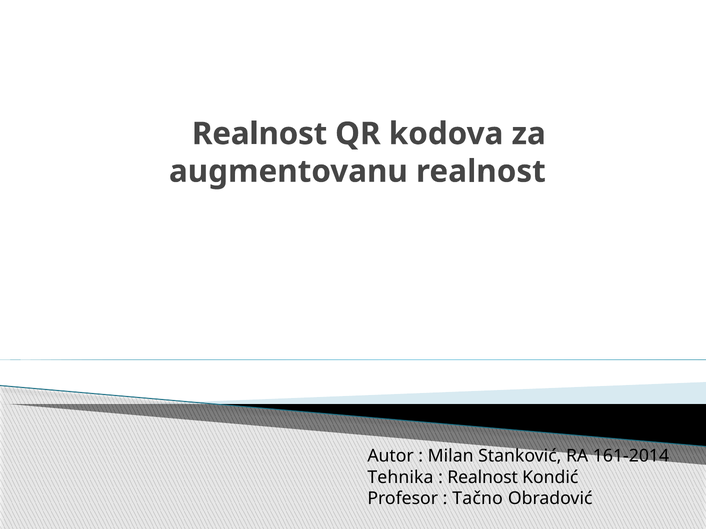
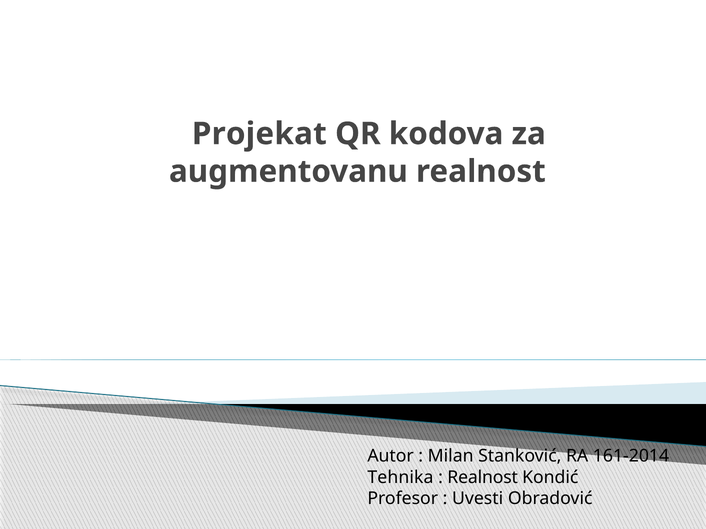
Realnost at (260, 134): Realnost -> Projekat
Tačno: Tačno -> Uvesti
